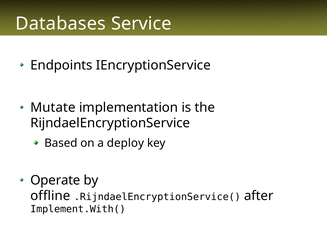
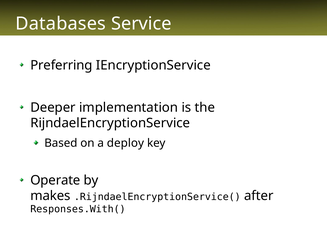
Endpoints: Endpoints -> Preferring
Mutate: Mutate -> Deeper
offline: offline -> makes
Implement.With(: Implement.With( -> Responses.With(
